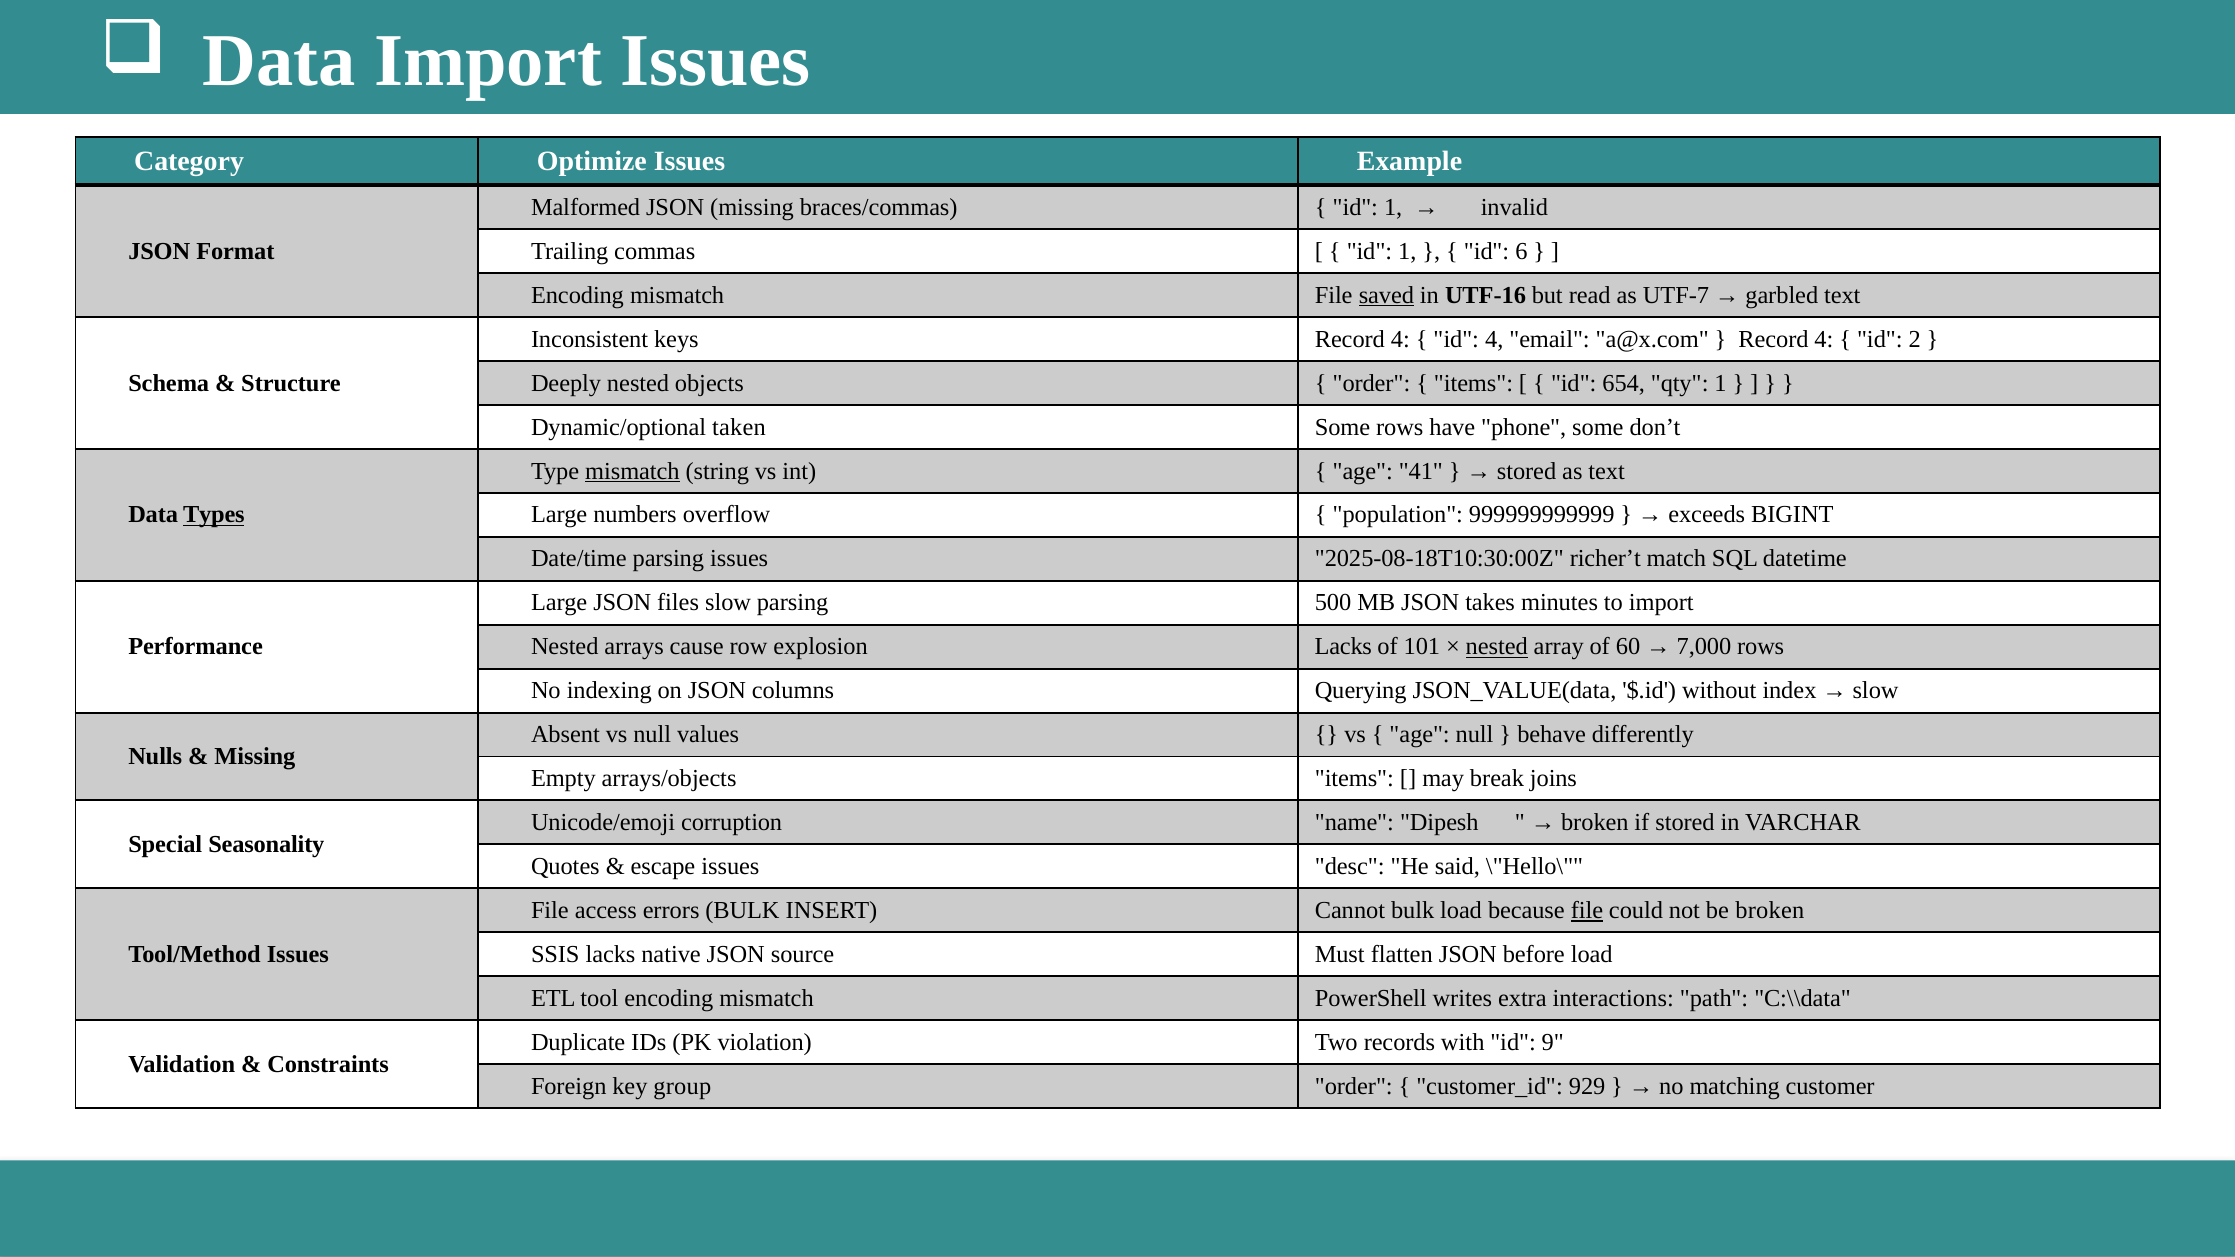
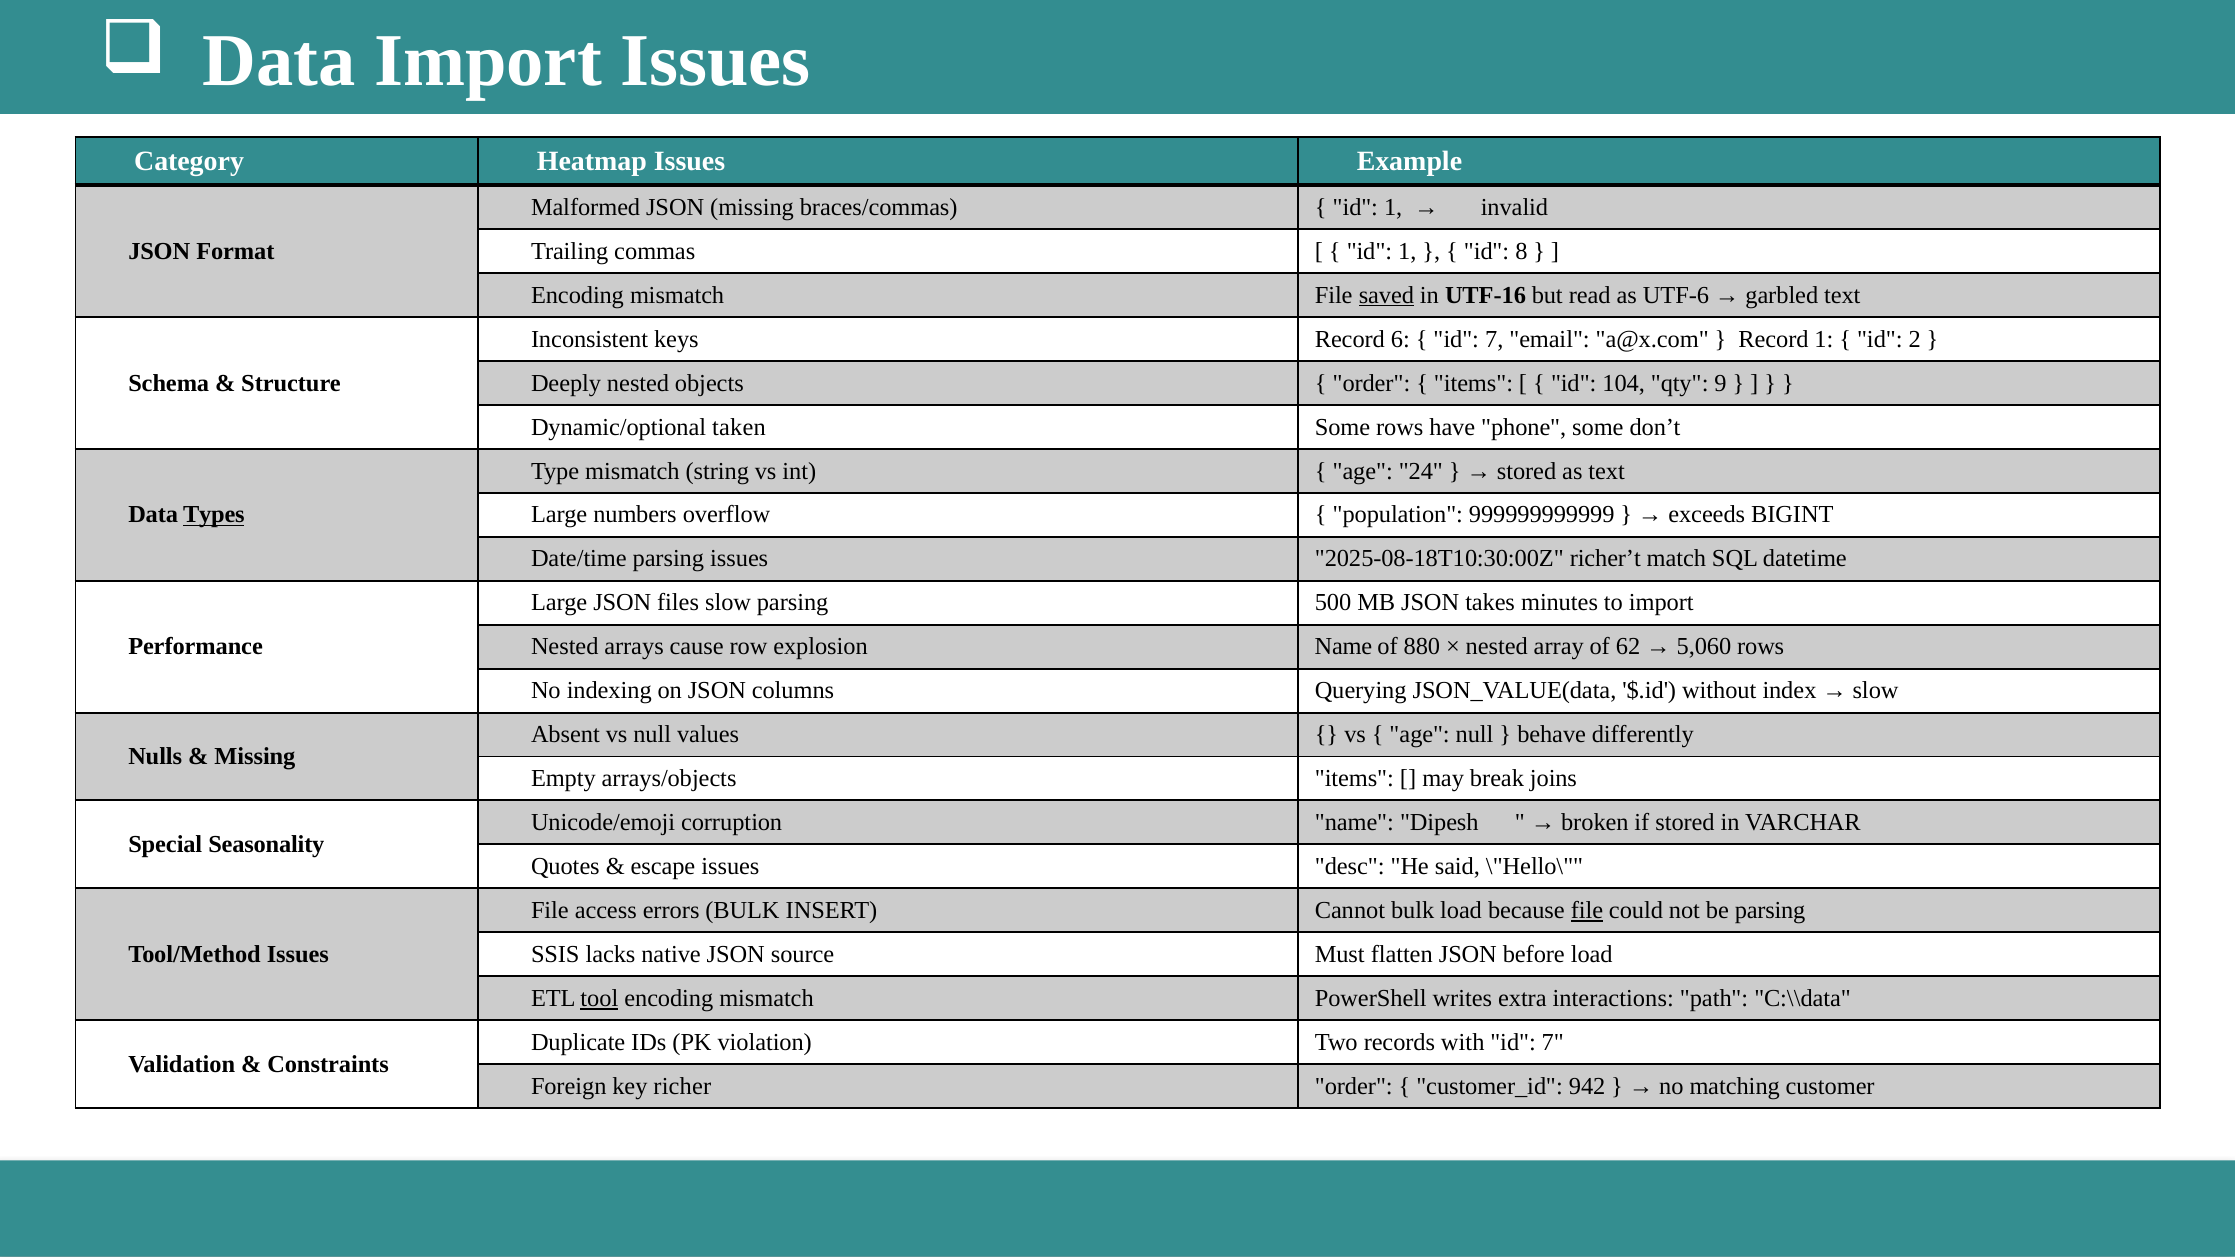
Optimize: Optimize -> Heatmap
6: 6 -> 8
UTF-7: UTF-7 -> UTF-6
keys Record 4: 4 -> 6
4 at (1494, 339): 4 -> 7
4 at (1824, 339): 4 -> 1
654: 654 -> 104
qty 1: 1 -> 9
mismatch at (632, 471) underline: present -> none
41: 41 -> 24
explosion Lacks: Lacks -> Name
101: 101 -> 880
nested at (1497, 647) underline: present -> none
60: 60 -> 62
7,000: 7,000 -> 5,060
be broken: broken -> parsing
tool underline: none -> present
with id 9: 9 -> 7
group: group -> richer
929: 929 -> 942
